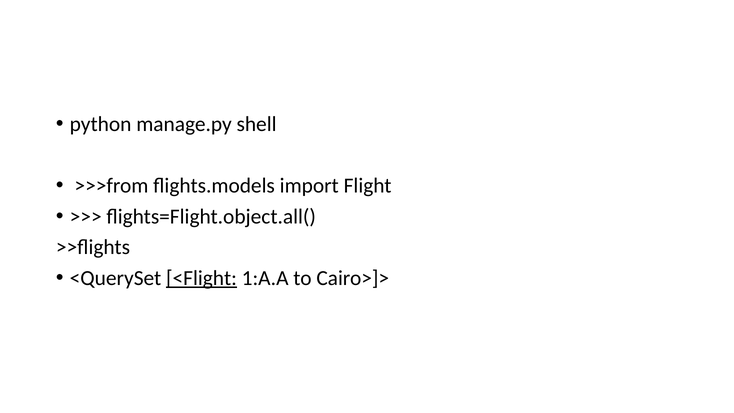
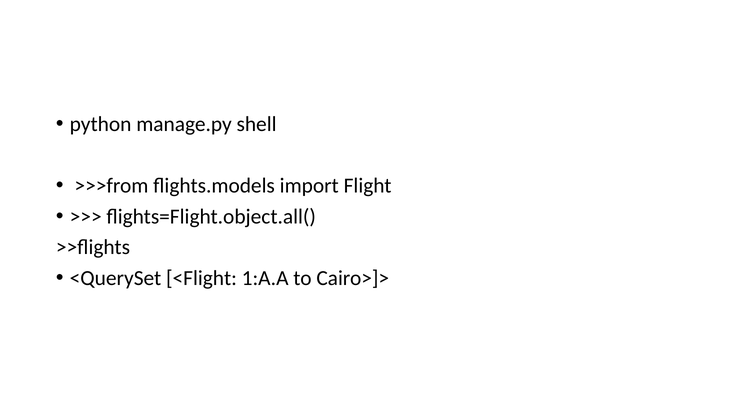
<Flight underline: present -> none
